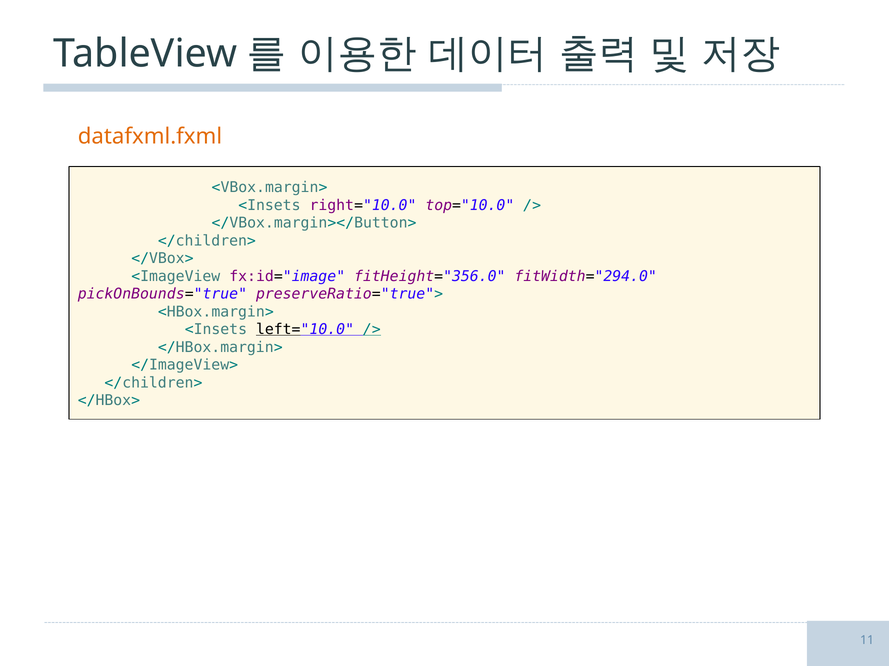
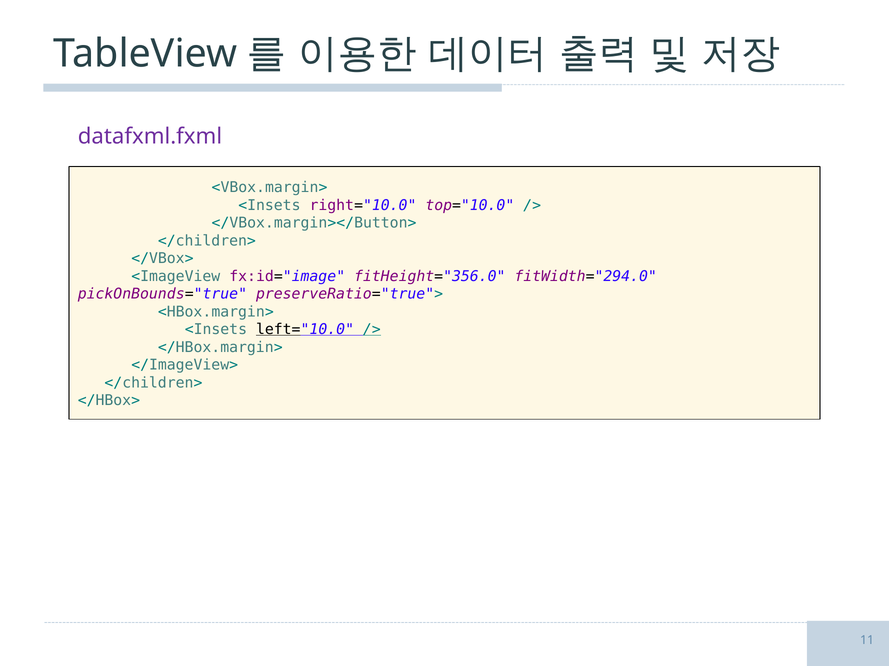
datafxml.fxml colour: orange -> purple
